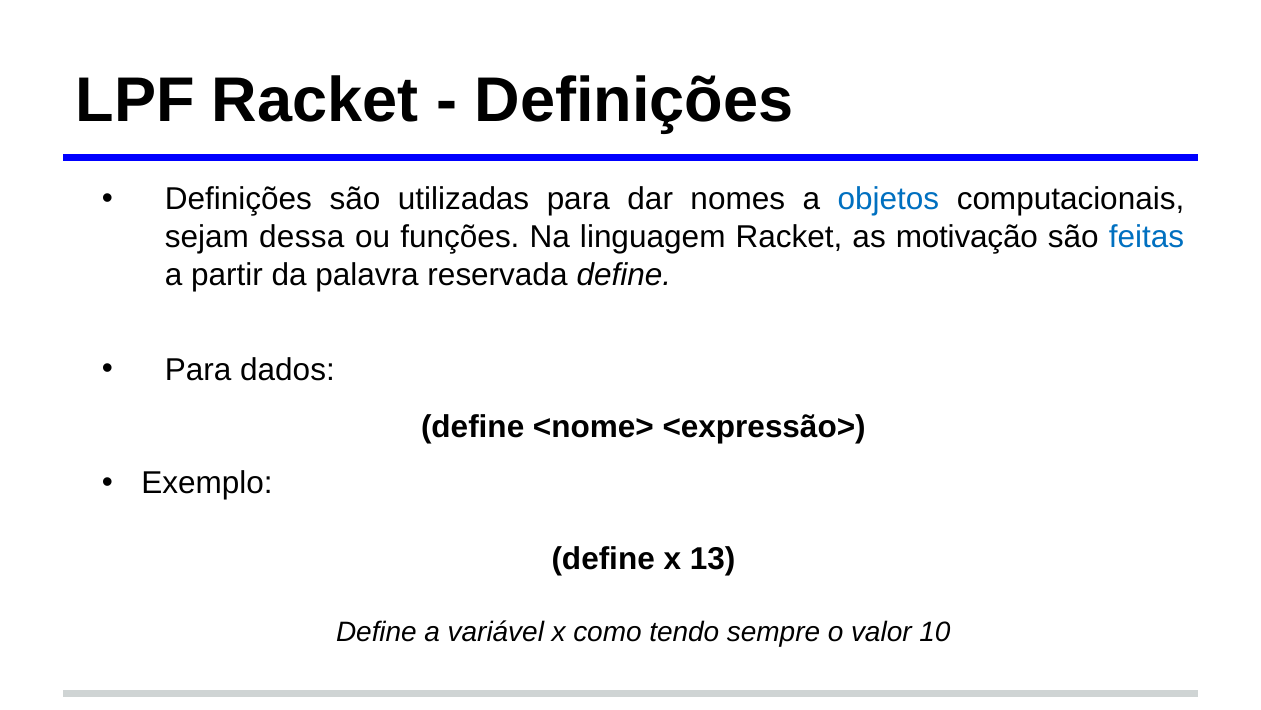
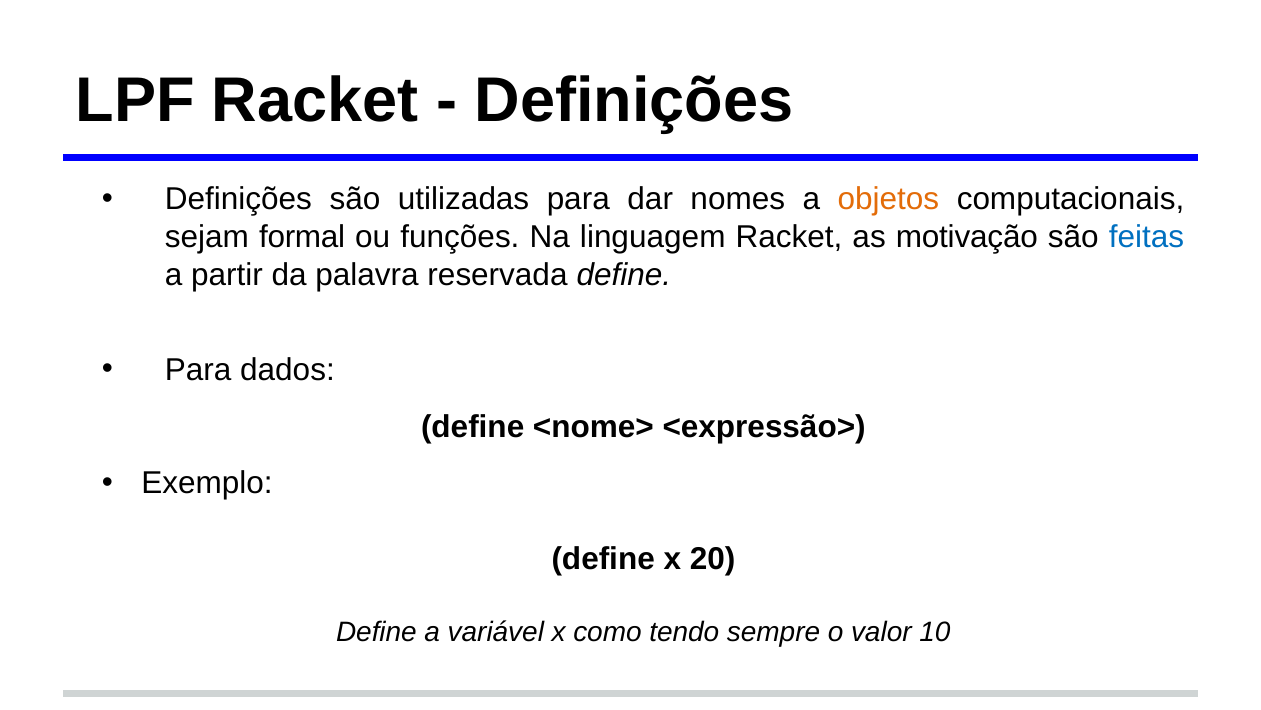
objetos colour: blue -> orange
dessa: dessa -> formal
13: 13 -> 20
